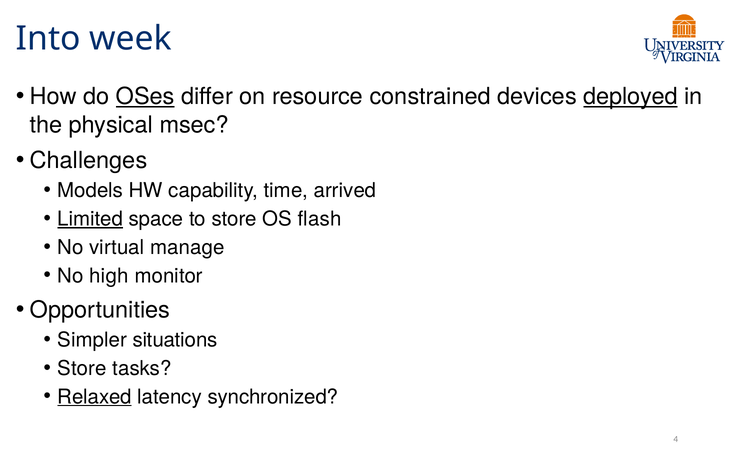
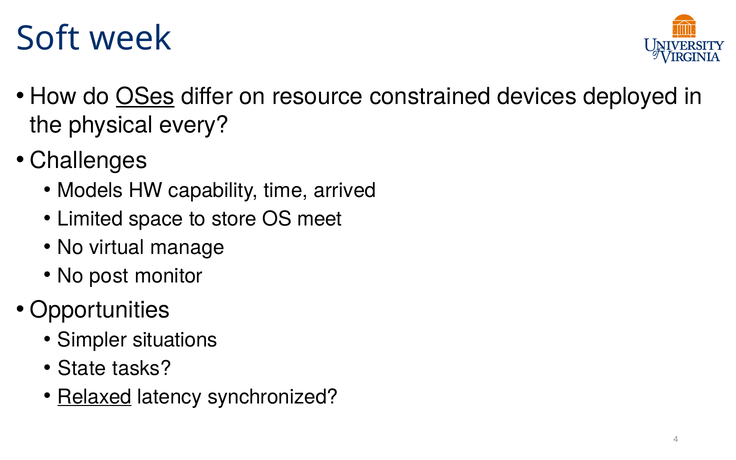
Into: Into -> Soft
deployed underline: present -> none
msec: msec -> every
Limited underline: present -> none
flash: flash -> meet
high: high -> post
Store at (82, 368): Store -> State
